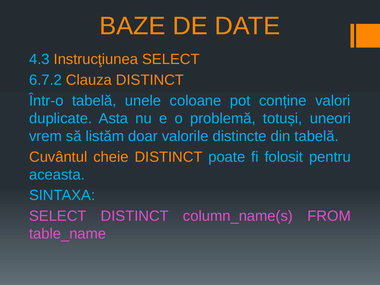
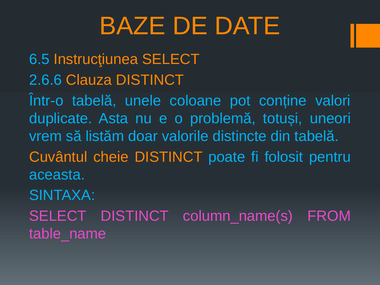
4.3: 4.3 -> 6.5
6.7.2: 6.7.2 -> 2.6.6
